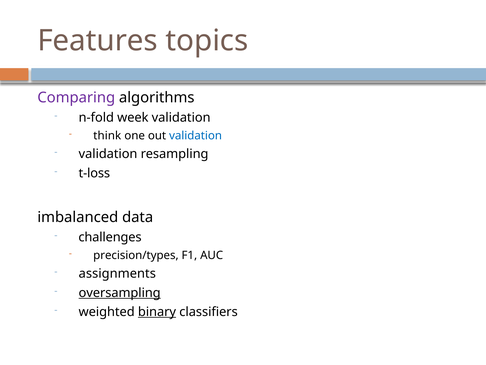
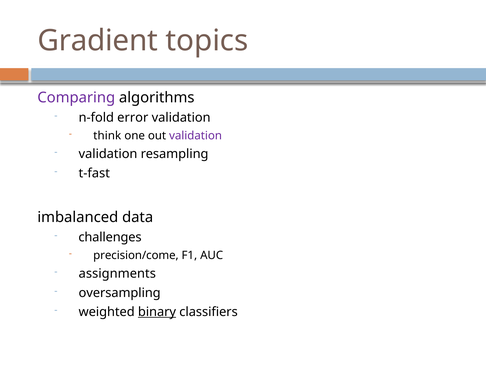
Features: Features -> Gradient
week: week -> error
validation at (196, 135) colour: blue -> purple
t-loss: t-loss -> t-fast
precision/types: precision/types -> precision/come
oversampling underline: present -> none
